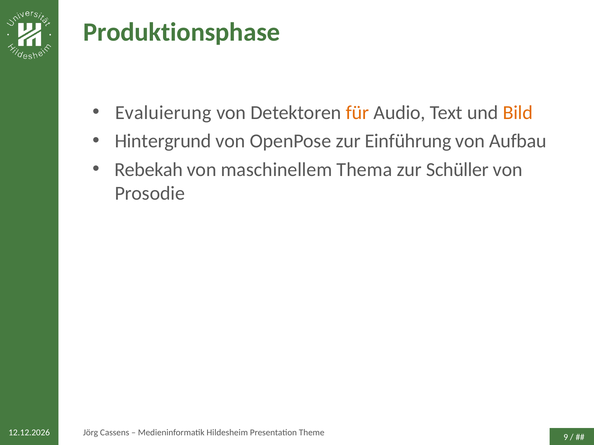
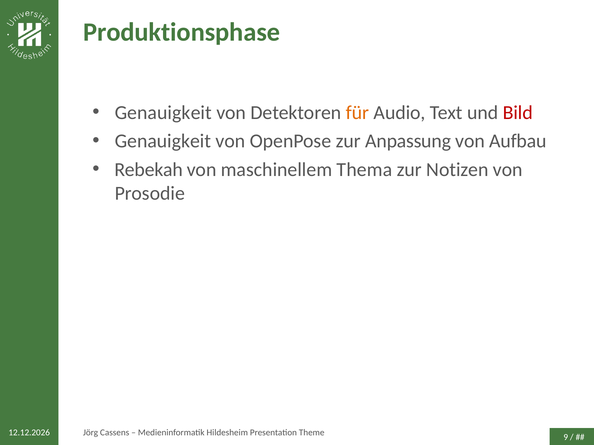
Evaluierung at (163, 113): Evaluierung -> Genauigkeit
Bild colour: orange -> red
Hintergrund at (163, 141): Hintergrund -> Genauigkeit
Einführung: Einführung -> Anpassung
Schüller: Schüller -> Notizen
